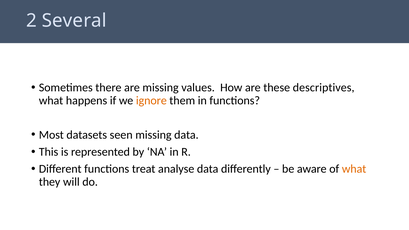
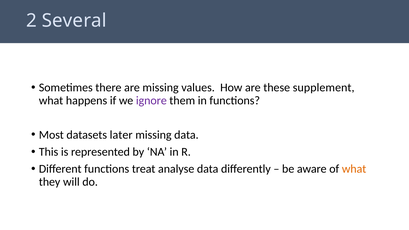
descriptives: descriptives -> supplement
ignore colour: orange -> purple
seen: seen -> later
